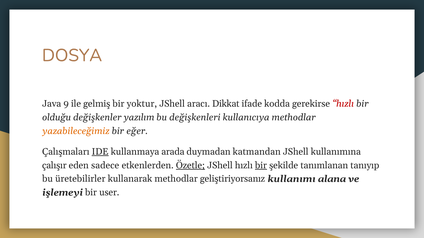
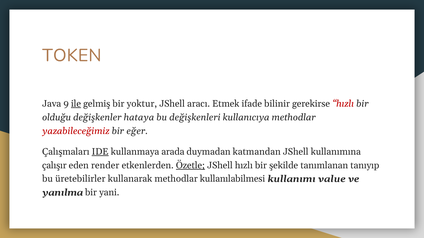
DOSYA: DOSYA -> TOKEN
ile underline: none -> present
Dikkat: Dikkat -> Etmek
kodda: kodda -> bilinir
yazılım: yazılım -> hataya
yazabileceğimiz colour: orange -> red
sadece: sadece -> render
bir at (261, 166) underline: present -> none
geliştiriyorsanız: geliştiriyorsanız -> kullanılabilmesi
alana: alana -> value
işlemeyi: işlemeyi -> yanılma
user: user -> yani
